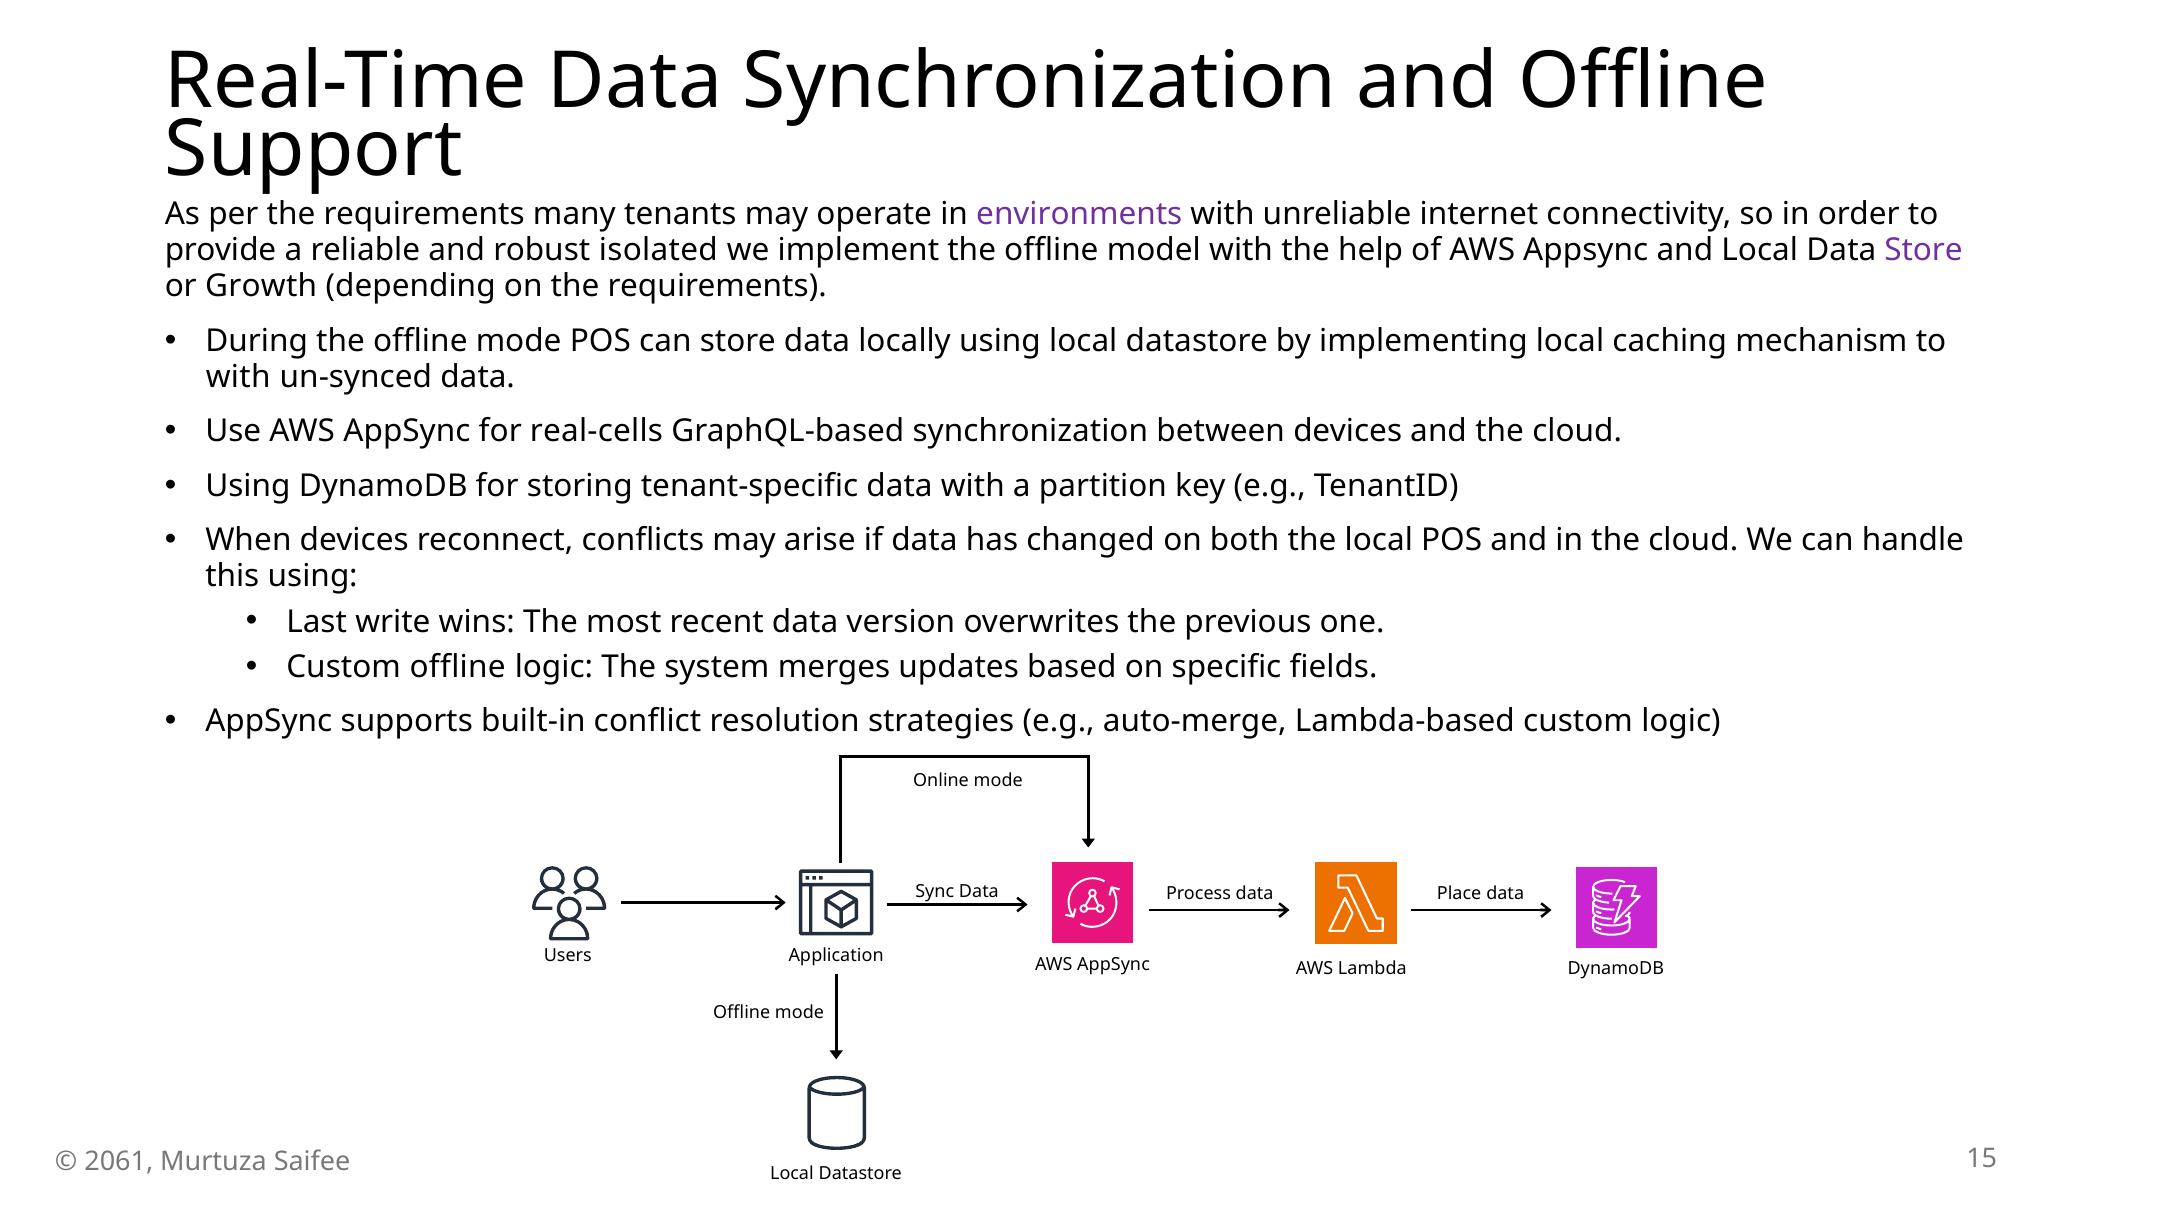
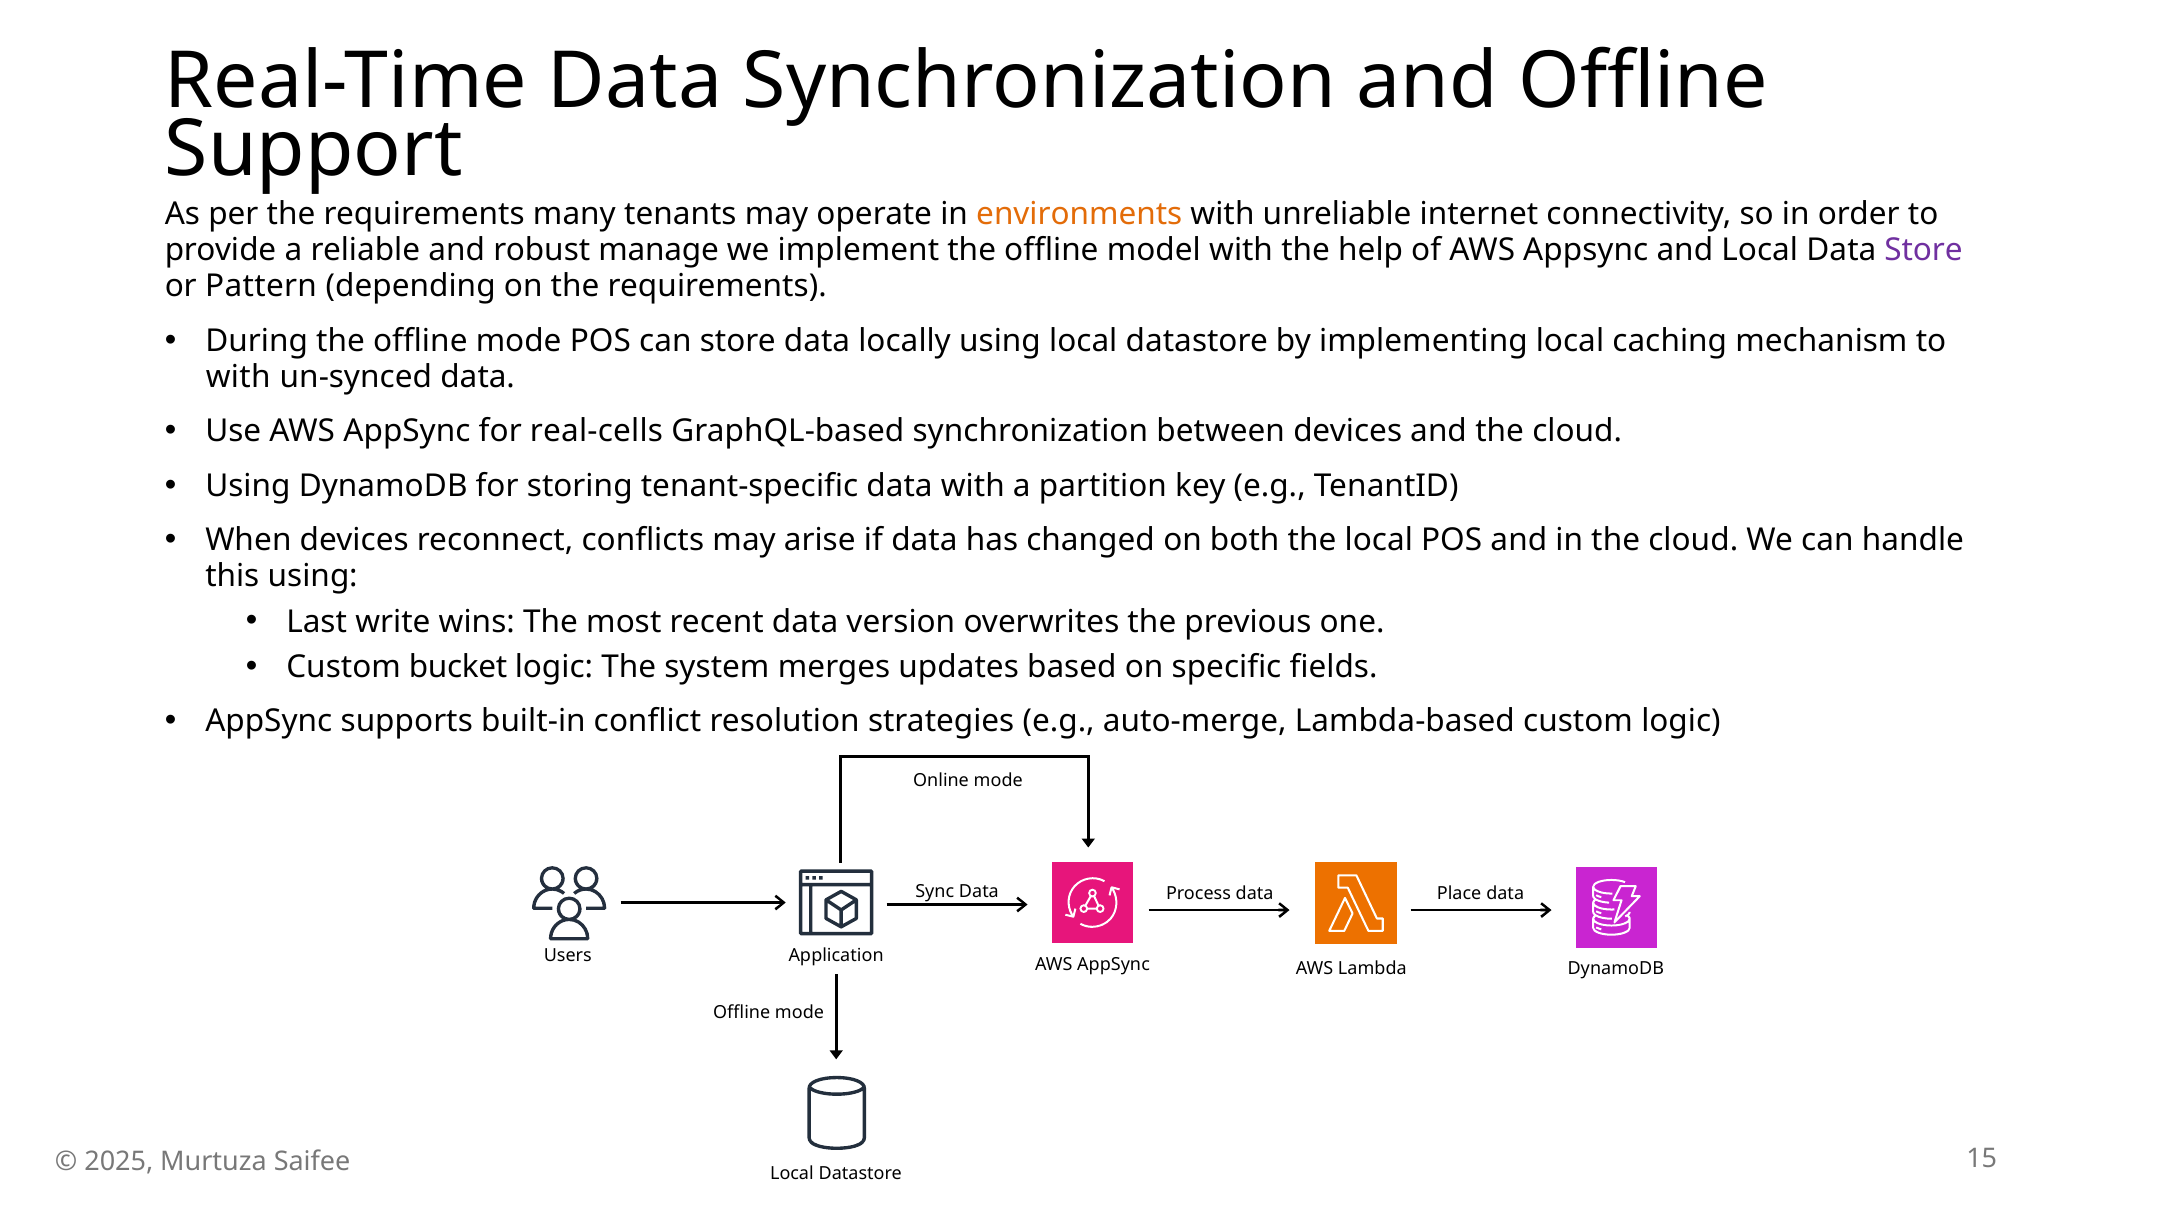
environments colour: purple -> orange
isolated: isolated -> manage
Growth: Growth -> Pattern
Custom offline: offline -> bucket
2061: 2061 -> 2025
